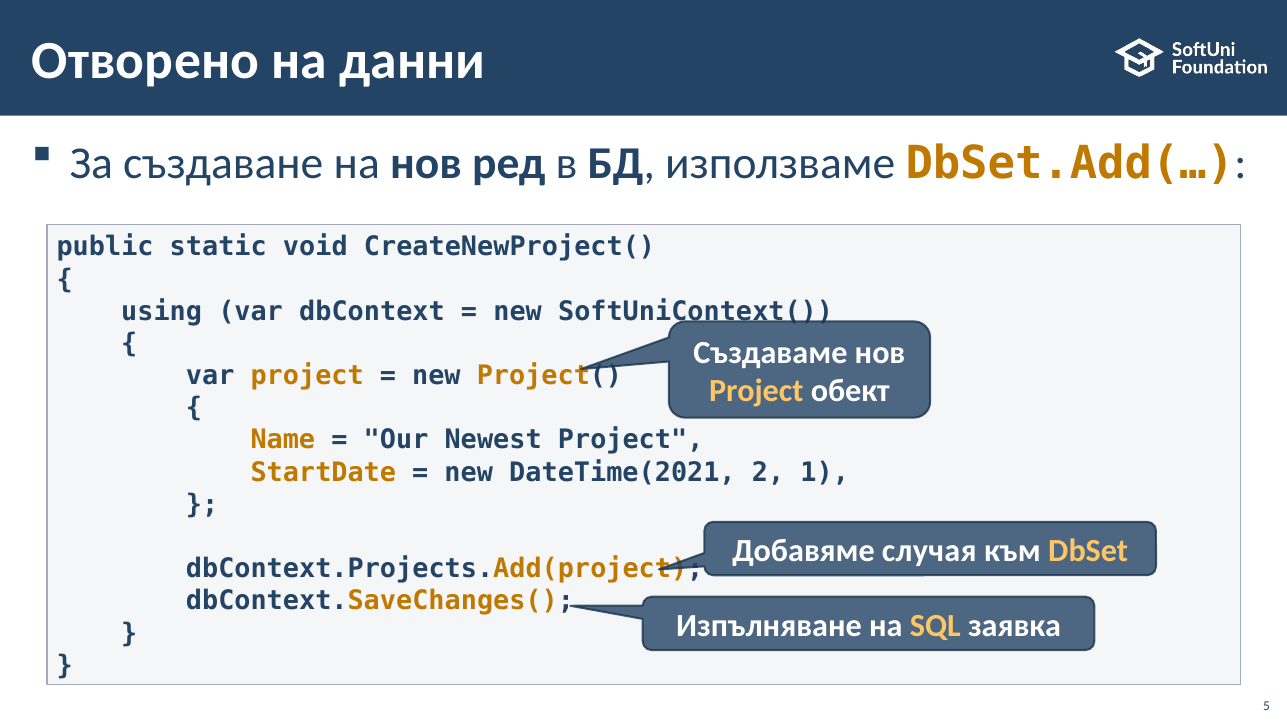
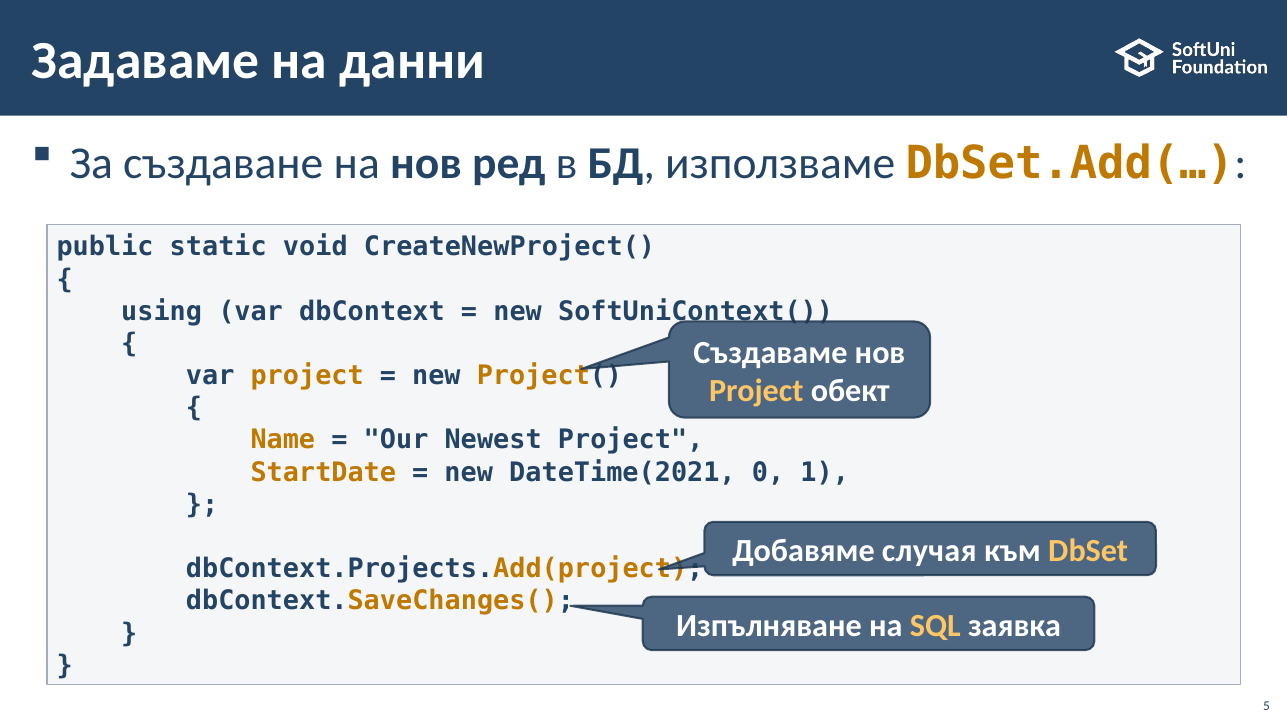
Отворено: Отворено -> Задаваме
2: 2 -> 0
